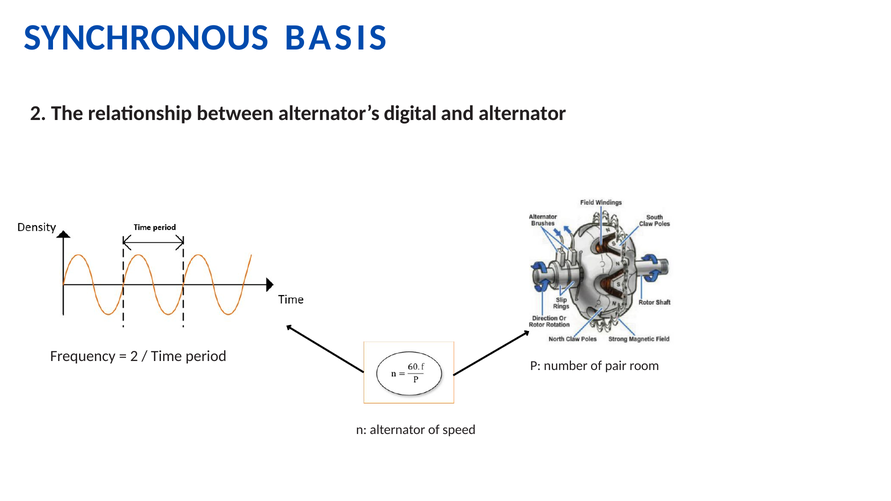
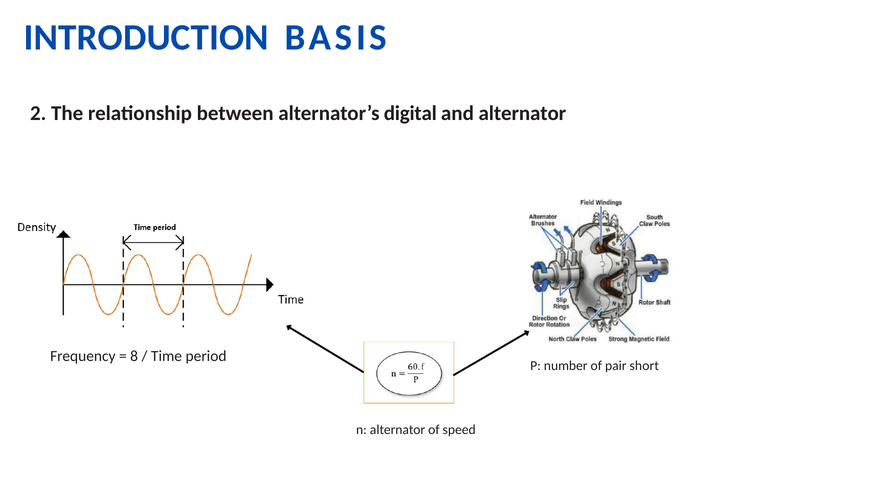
SYNCHRONOUS: SYNCHRONOUS -> INTRODUCTION
2 at (134, 356): 2 -> 8
room: room -> short
